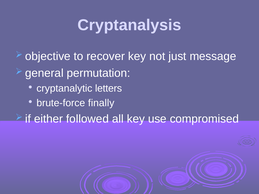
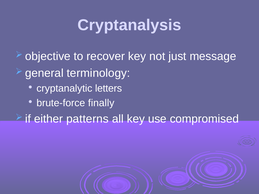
permutation: permutation -> terminology
followed: followed -> patterns
